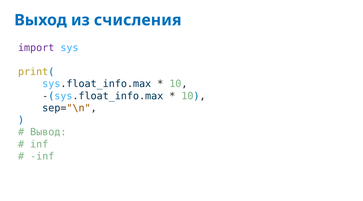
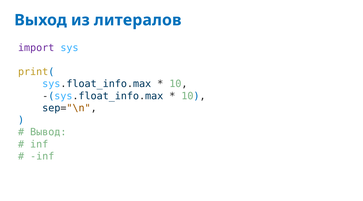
счисления: счисления -> литералов
